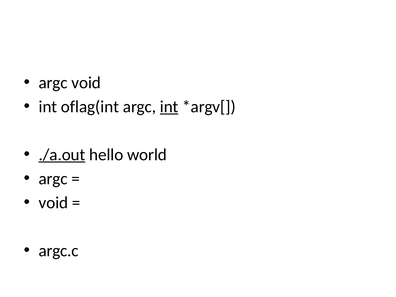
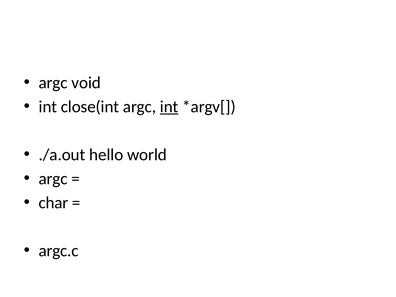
oflag(int: oflag(int -> close(int
./a.out underline: present -> none
void at (53, 203): void -> char
